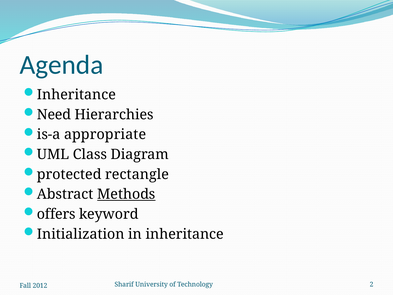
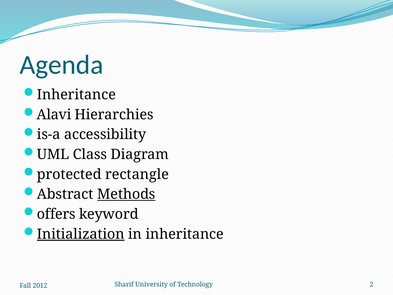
Need: Need -> Alavi
appropriate: appropriate -> accessibility
Initialization underline: none -> present
